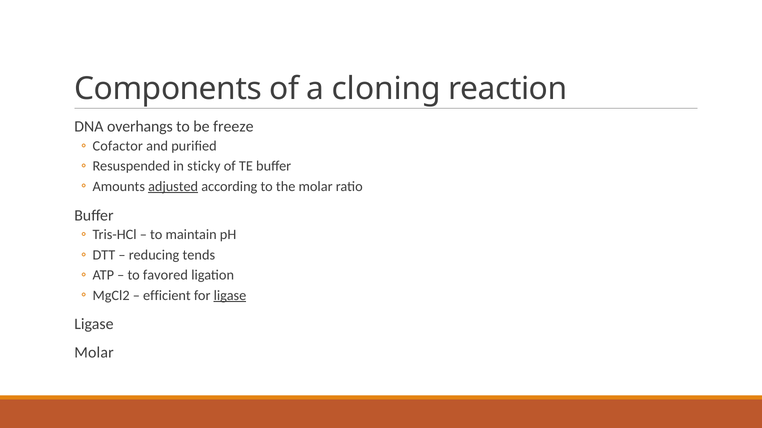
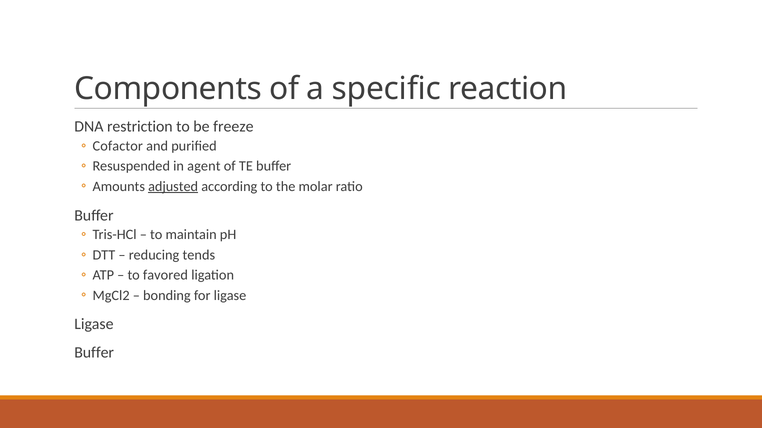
cloning: cloning -> specific
overhangs: overhangs -> restriction
sticky: sticky -> agent
efficient: efficient -> bonding
ligase at (230, 296) underline: present -> none
Molar at (94, 353): Molar -> Buffer
